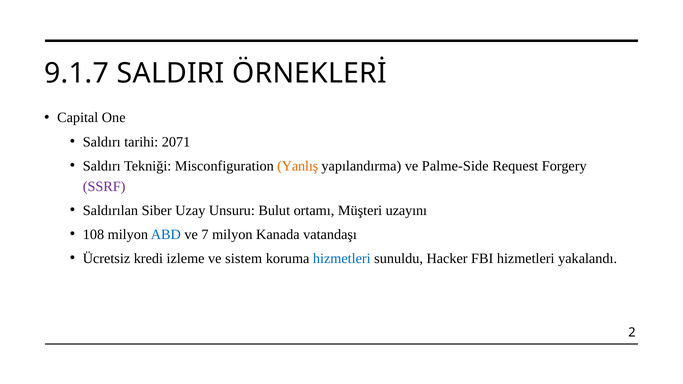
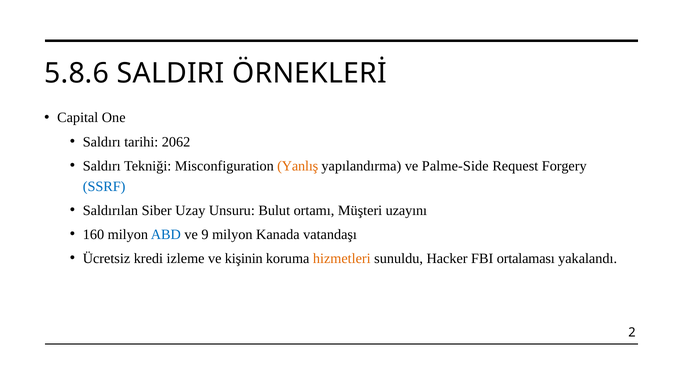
9.1.7: 9.1.7 -> 5.8.6
2071: 2071 -> 2062
SSRF colour: purple -> blue
108: 108 -> 160
7: 7 -> 9
sistem: sistem -> kişinin
hizmetleri at (342, 259) colour: blue -> orange
FBI hizmetleri: hizmetleri -> ortalaması
